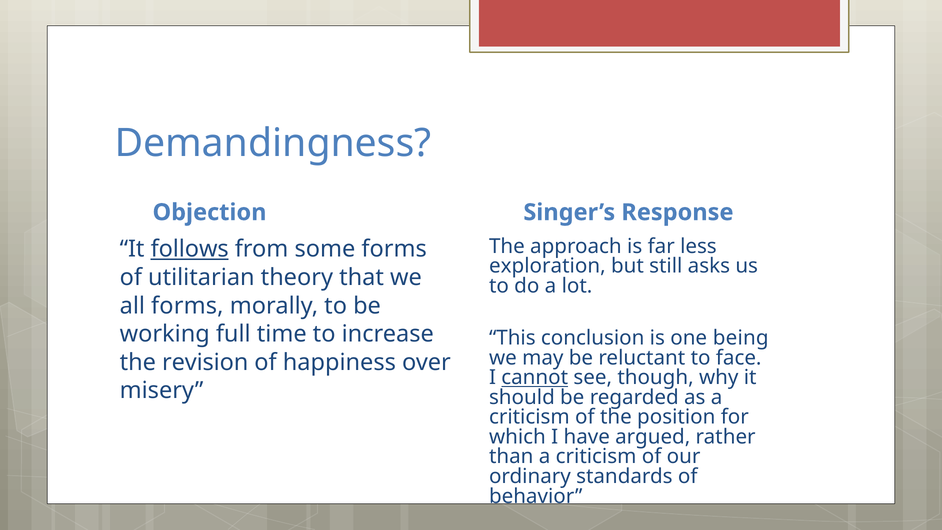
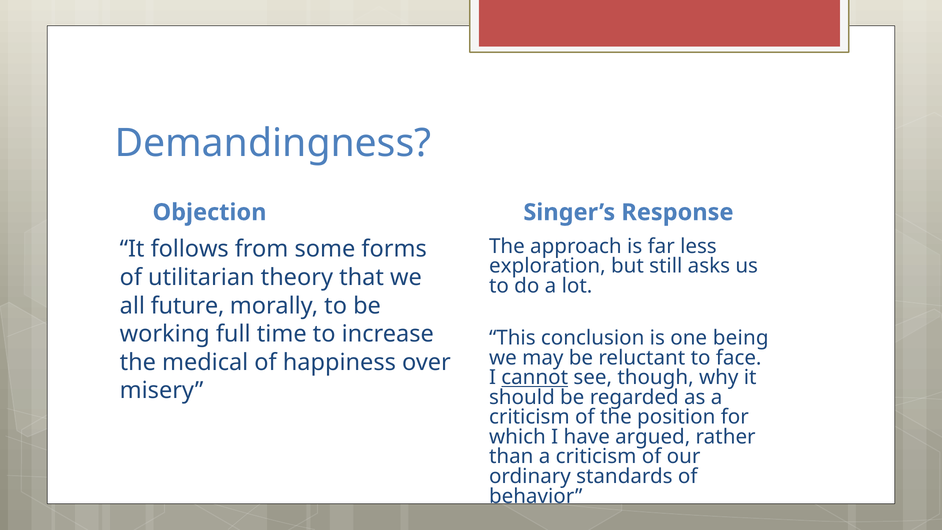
follows underline: present -> none
all forms: forms -> future
revision: revision -> medical
